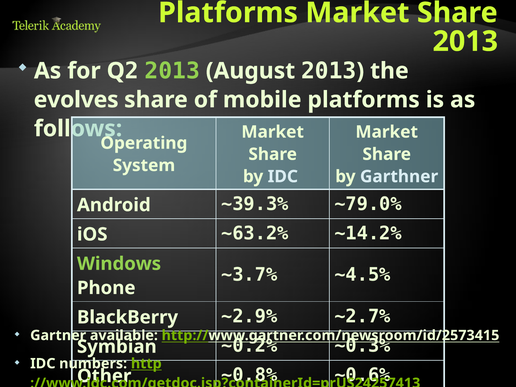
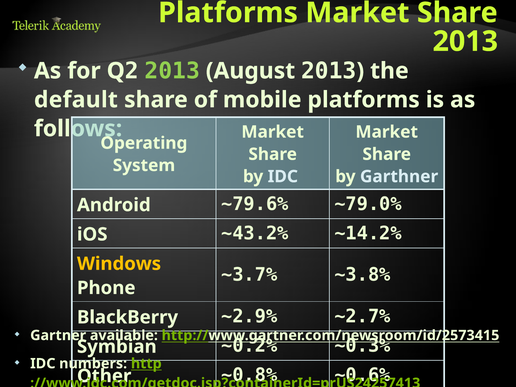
evolves: evolves -> default
~39.3%: ~39.3% -> ~79.6%
~63.2%: ~63.2% -> ~43.2%
Windows colour: light green -> yellow
~4.5%: ~4.5% -> ~3.8%
